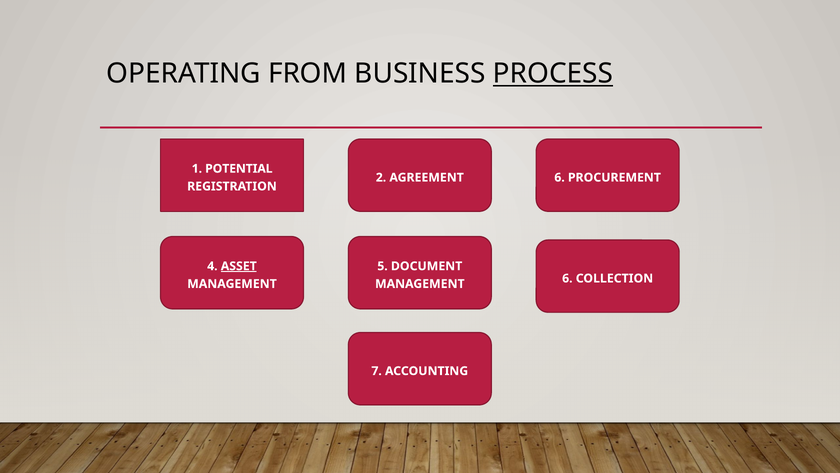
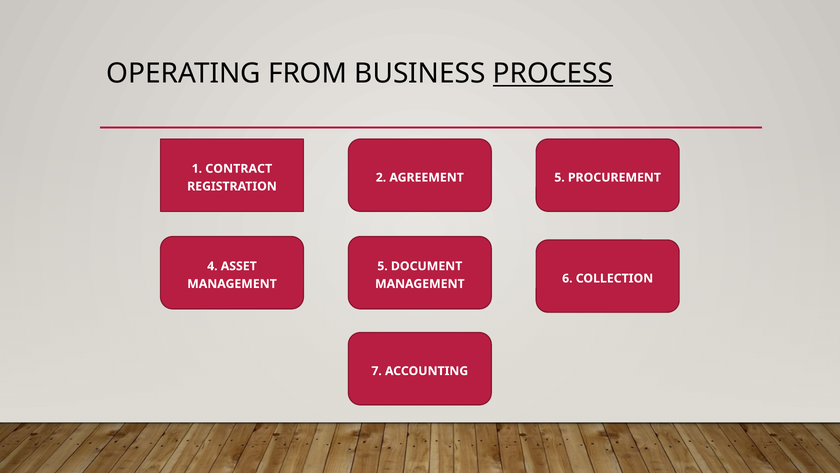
POTENTIAL: POTENTIAL -> CONTRACT
AGREEMENT 6: 6 -> 5
ASSET underline: present -> none
